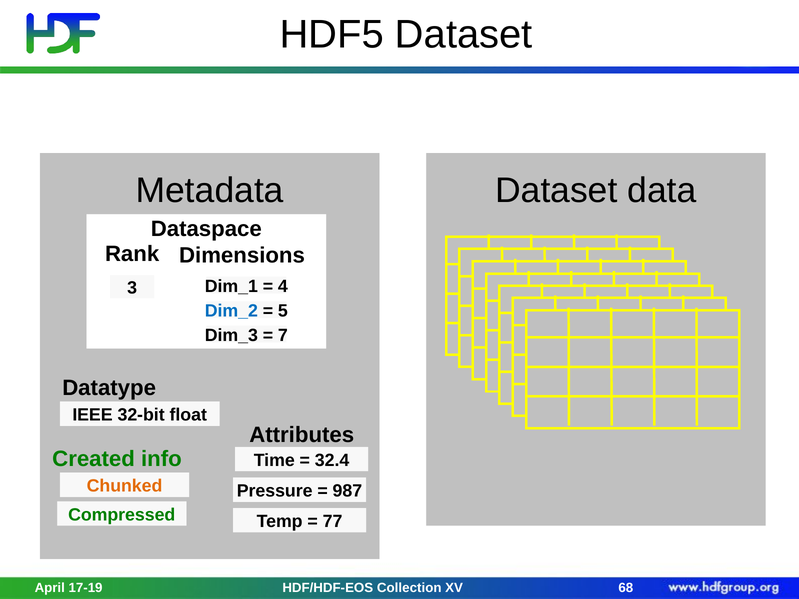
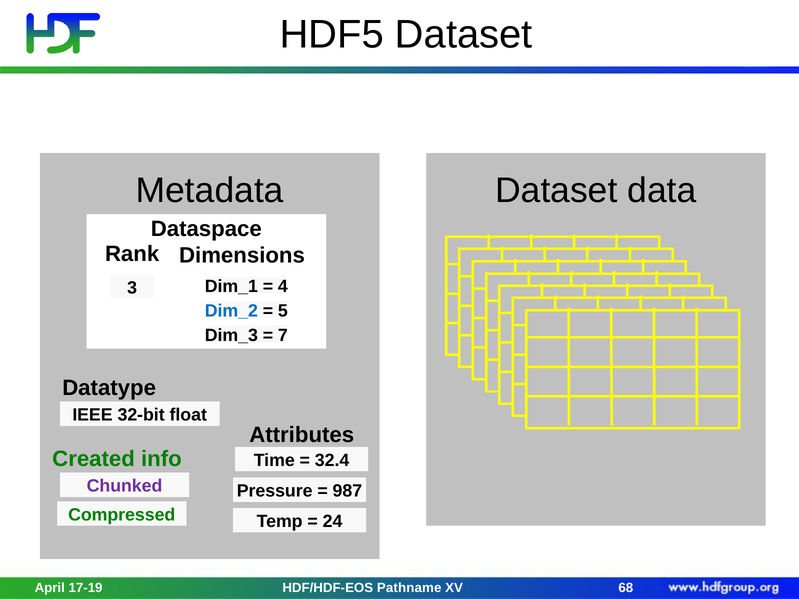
Chunked colour: orange -> purple
77: 77 -> 24
Collection: Collection -> Pathname
